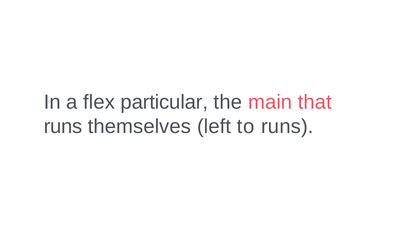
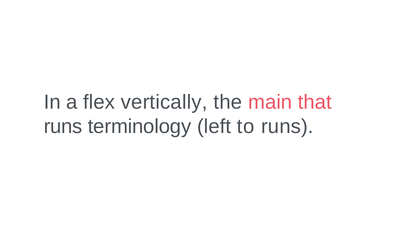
particular: particular -> vertically
themselves: themselves -> terminology
